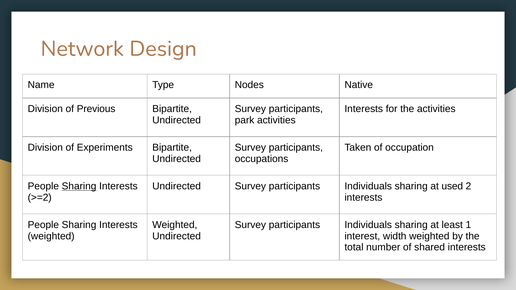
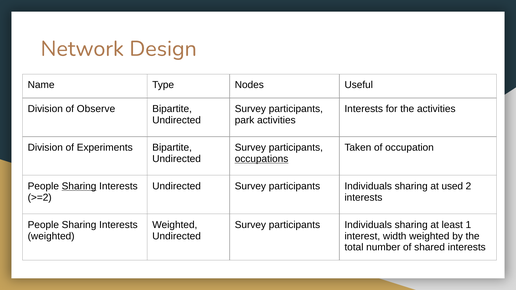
Native: Native -> Useful
Previous: Previous -> Observe
occupations underline: none -> present
